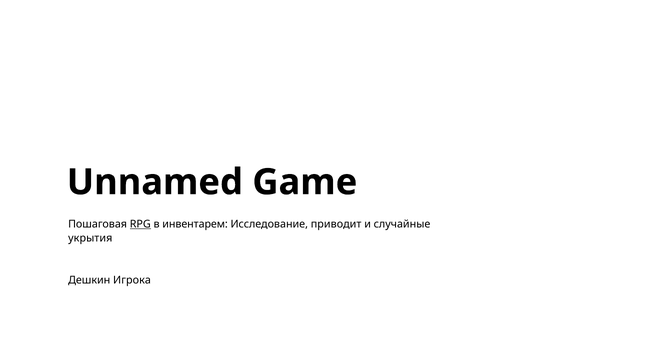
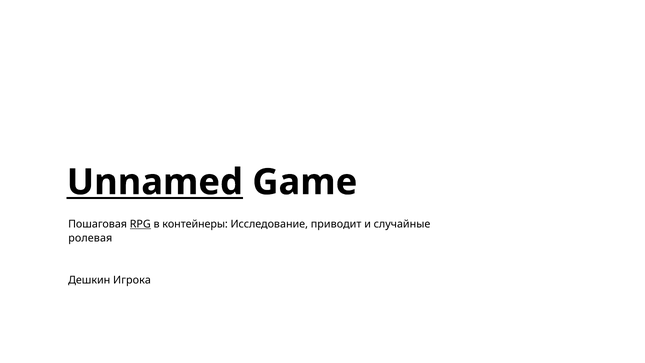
Unnamed underline: none -> present
инвентарем: инвентарем -> контейнеры
укрытия: укрытия -> ролевая
